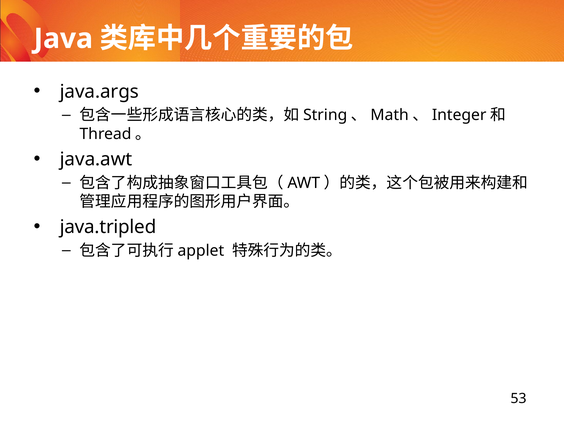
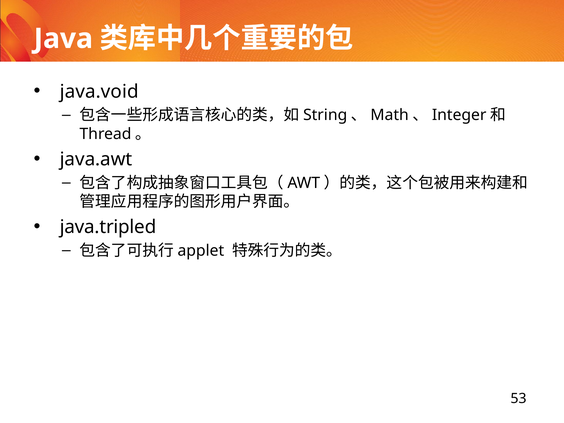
java.args: java.args -> java.void
